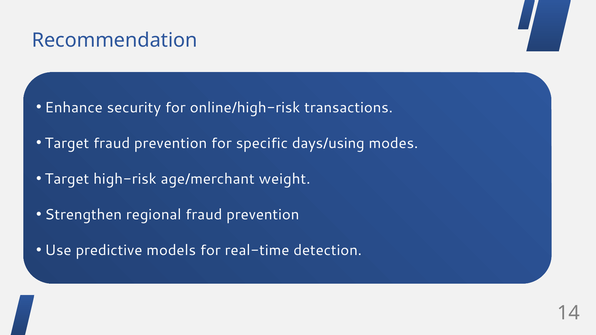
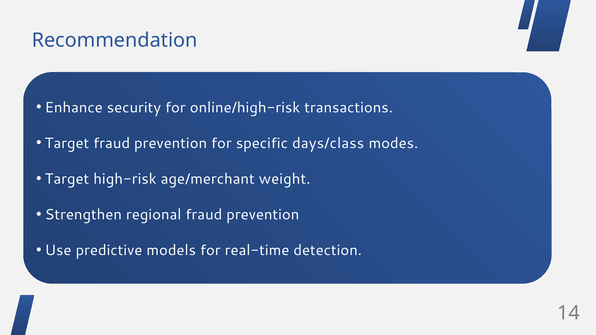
days/using: days/using -> days/class
